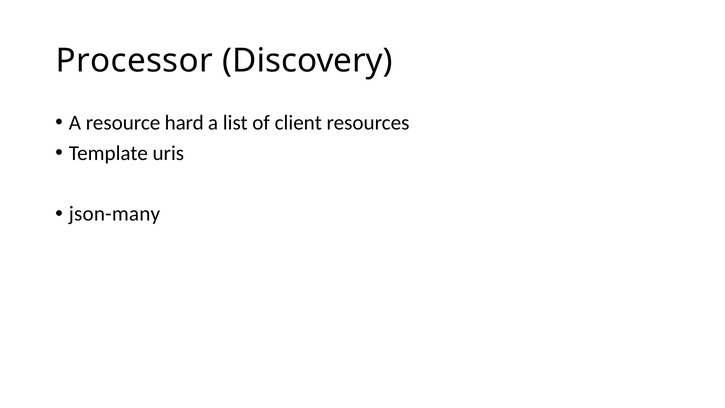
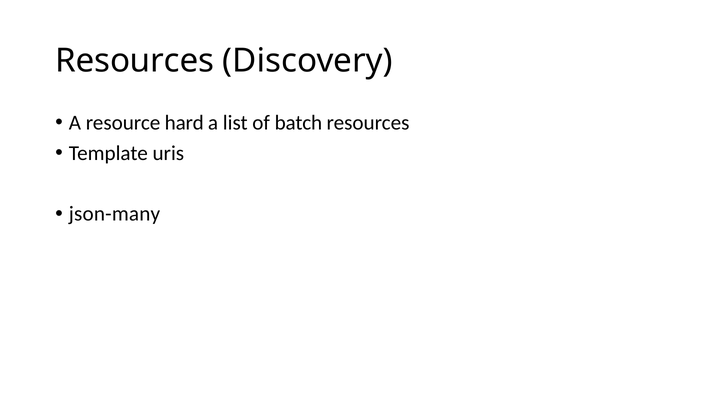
Processor at (134, 61): Processor -> Resources
client: client -> batch
